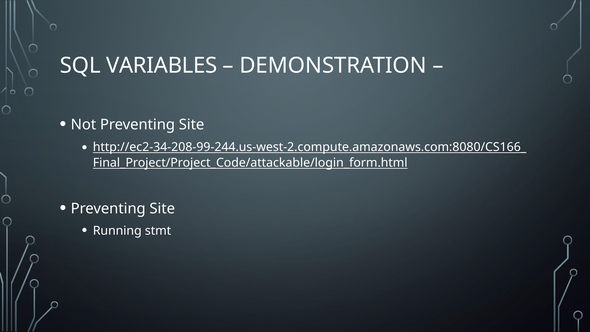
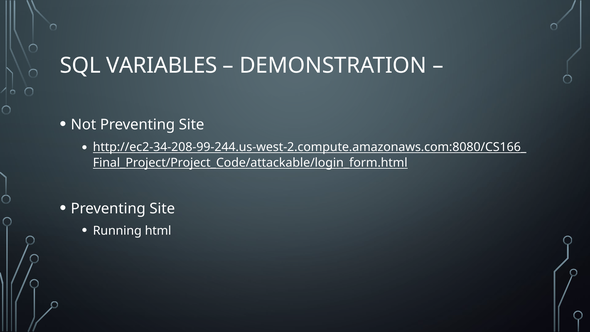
stmt: stmt -> html
